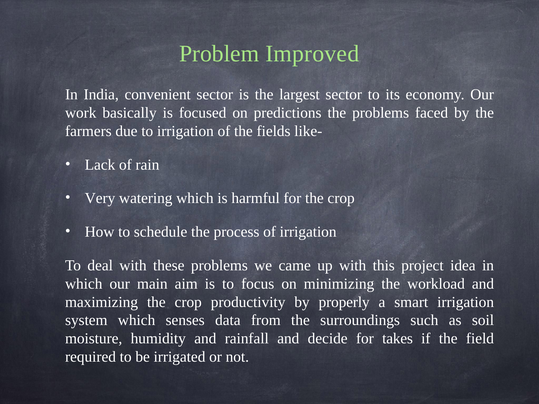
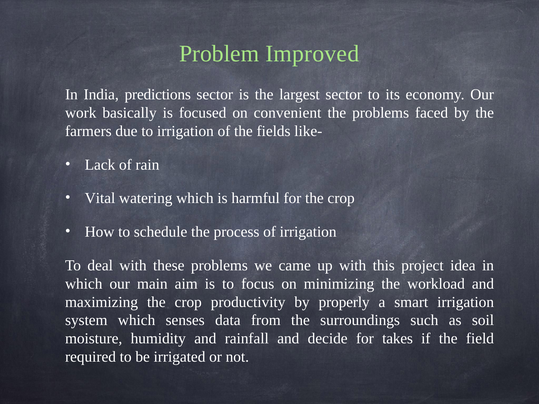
convenient: convenient -> predictions
predictions: predictions -> convenient
Very: Very -> Vital
